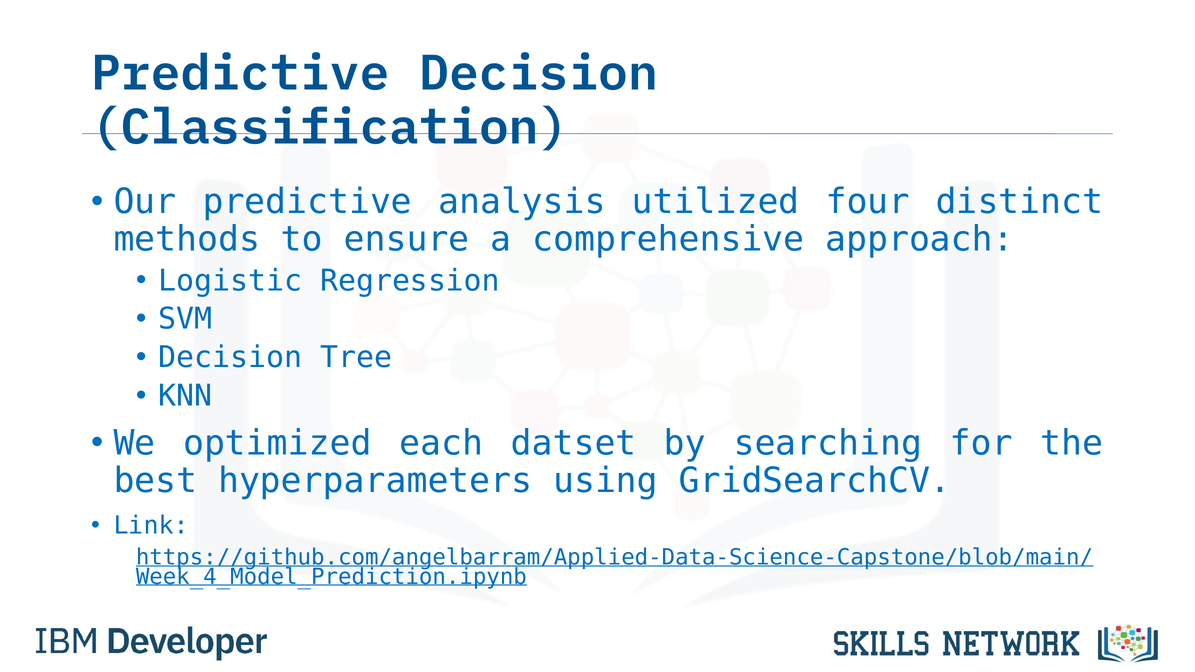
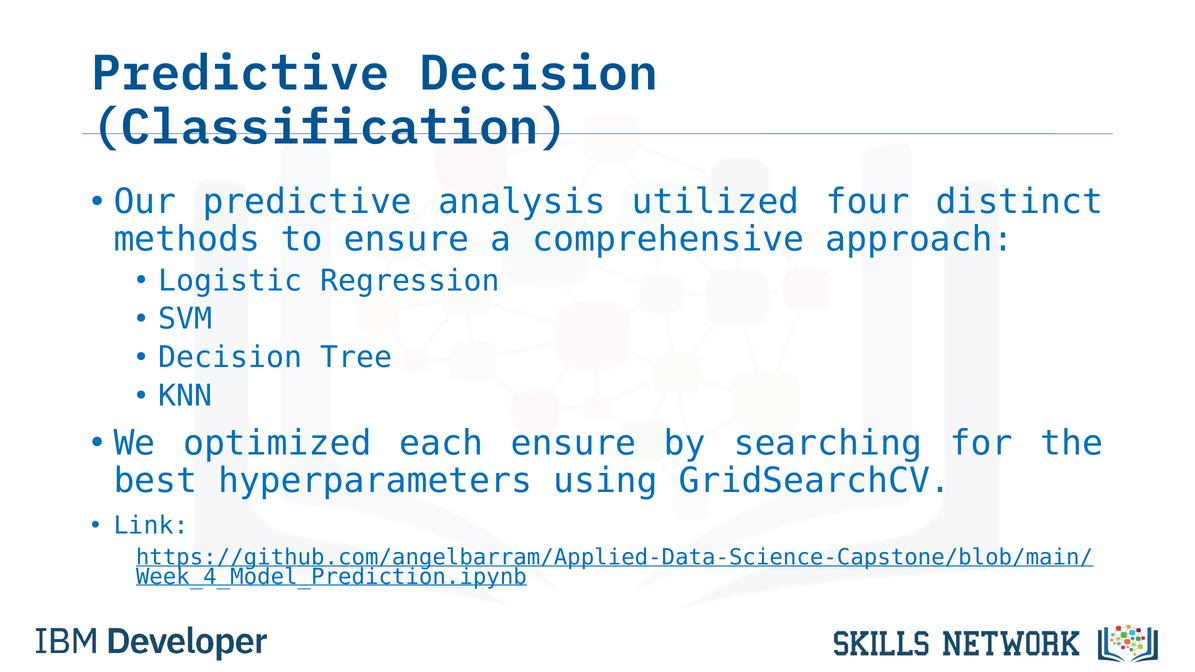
each datset: datset -> ensure
